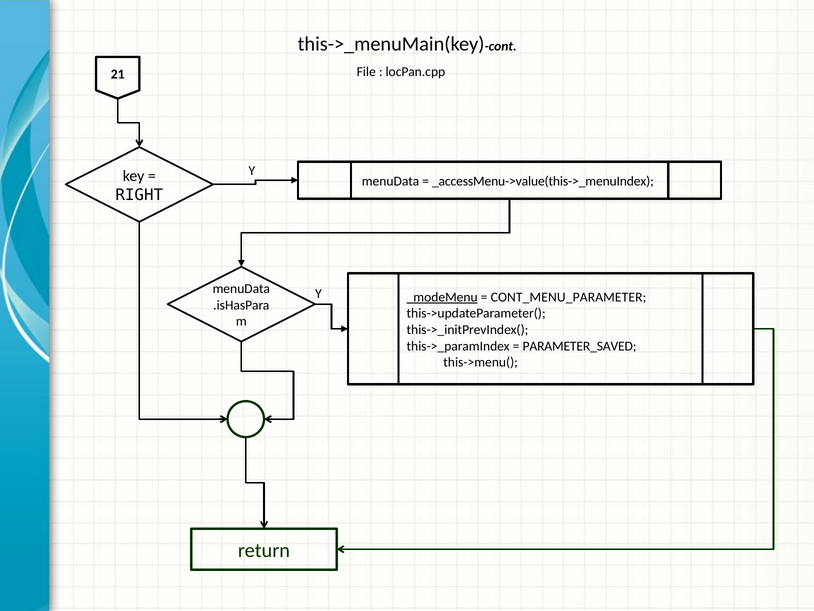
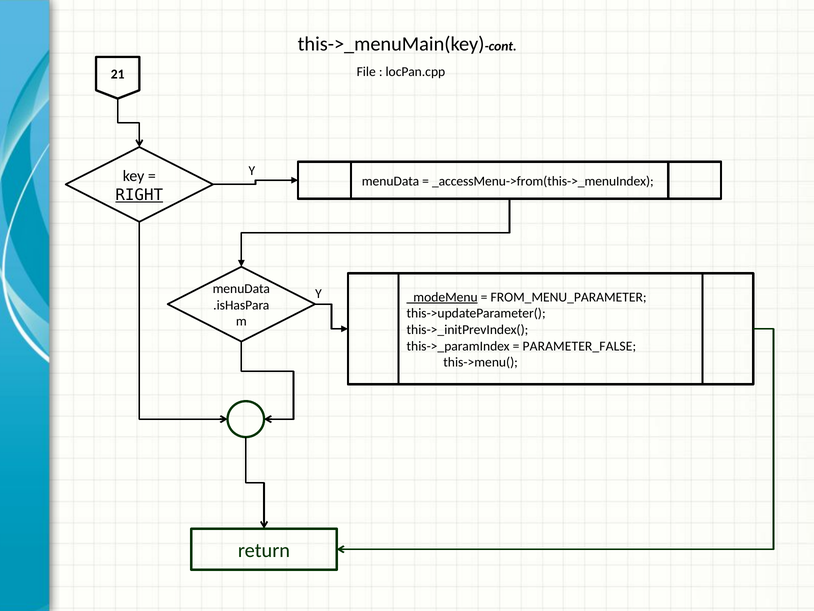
_accessMenu->value(this->_menuIndex: _accessMenu->value(this->_menuIndex -> _accessMenu->from(this->_menuIndex
RIGHT underline: none -> present
CONT_MENU_PARAMETER: CONT_MENU_PARAMETER -> FROM_MENU_PARAMETER
PARAMETER_SAVED: PARAMETER_SAVED -> PARAMETER_FALSE
